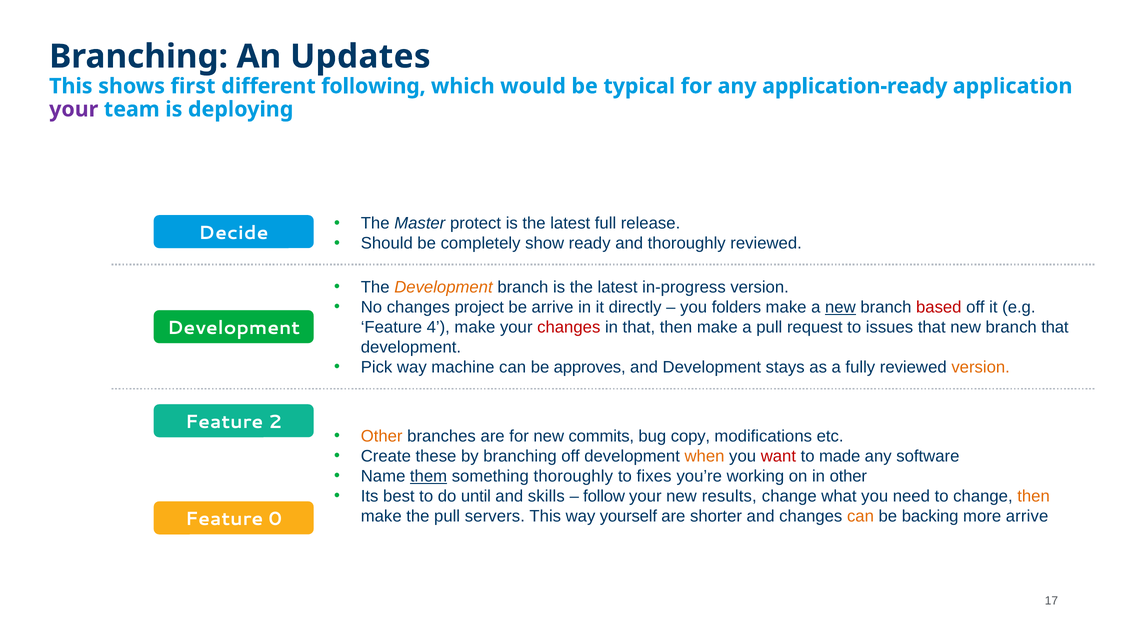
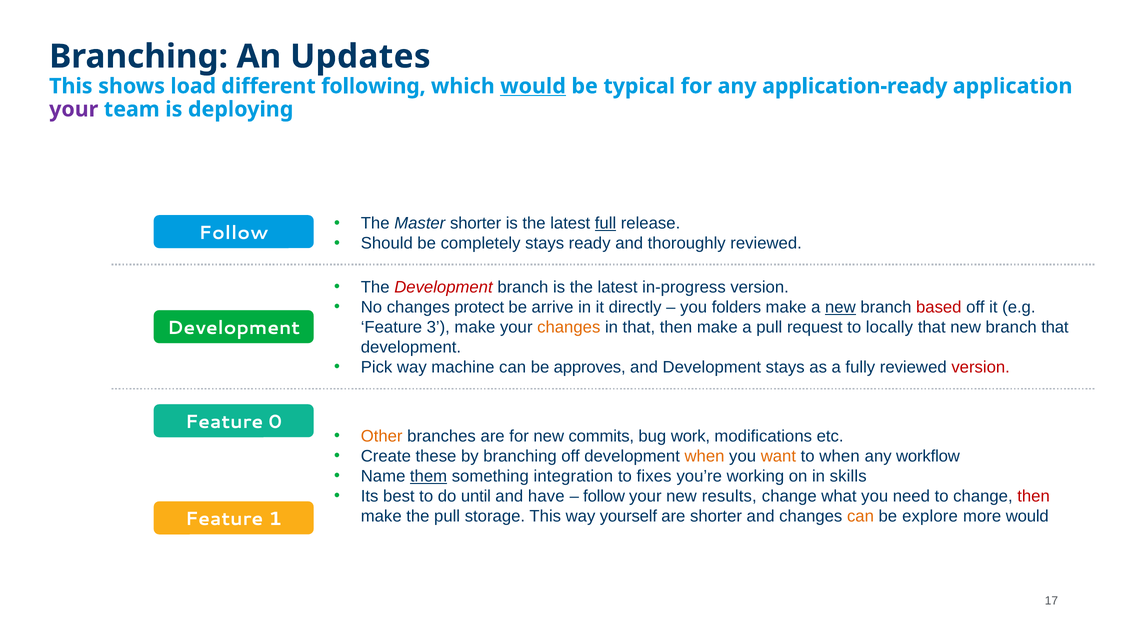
first: first -> load
would at (533, 86) underline: none -> present
Master protect: protect -> shorter
full underline: none -> present
Decide at (233, 233): Decide -> Follow
completely show: show -> stays
Development at (443, 287) colour: orange -> red
project: project -> protect
4: 4 -> 3
changes at (569, 328) colour: red -> orange
issues: issues -> locally
version at (981, 368) colour: orange -> red
2: 2 -> 0
copy: copy -> work
want colour: red -> orange
to made: made -> when
software: software -> workflow
something thoroughly: thoroughly -> integration
in other: other -> skills
skills: skills -> have
then at (1034, 497) colour: orange -> red
servers: servers -> storage
backing: backing -> explore
more arrive: arrive -> would
0: 0 -> 1
